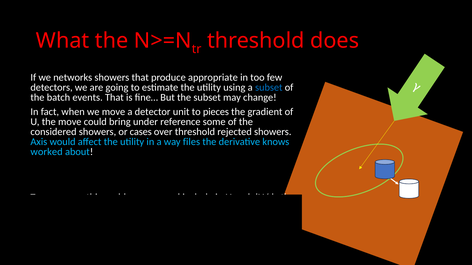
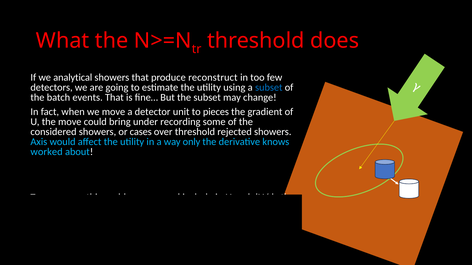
we networks: networks -> analytical
appropriate: appropriate -> reconstruct
reference: reference -> recording
files: files -> only
